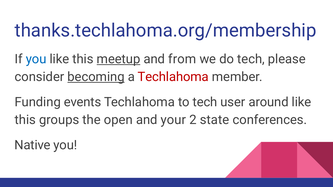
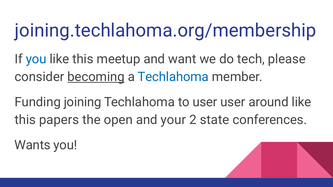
thanks.techlahoma.org/membership: thanks.techlahoma.org/membership -> joining.techlahoma.org/membership
meetup underline: present -> none
from: from -> want
Techlahoma at (173, 77) colour: red -> blue
events: events -> joining
to tech: tech -> user
groups: groups -> papers
Native: Native -> Wants
